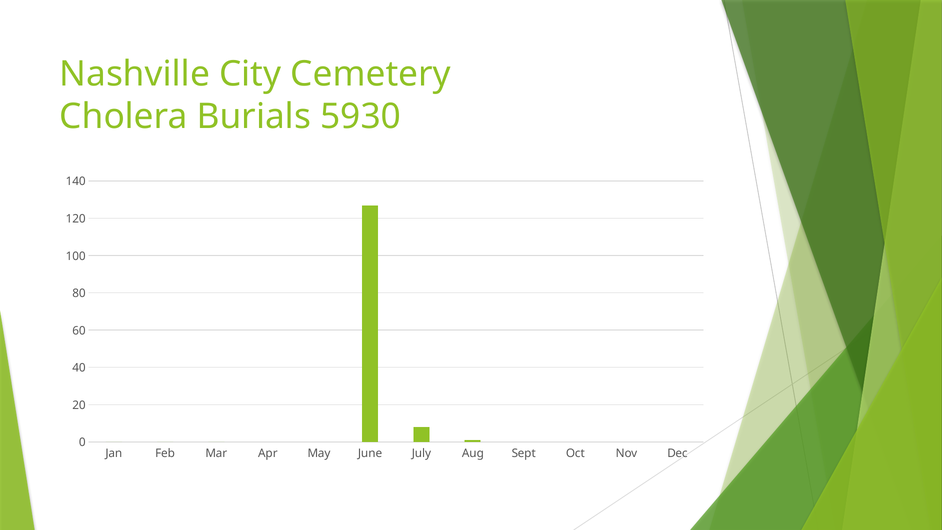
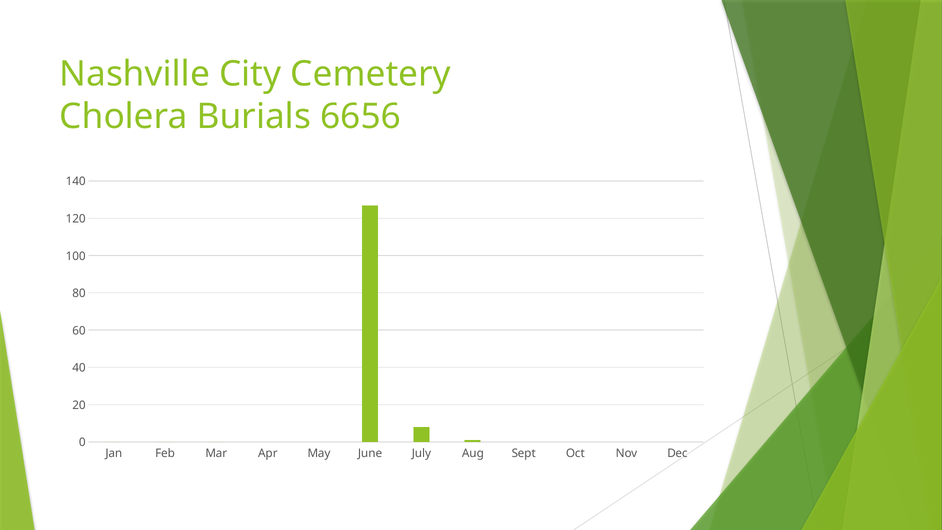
5930: 5930 -> 6656
